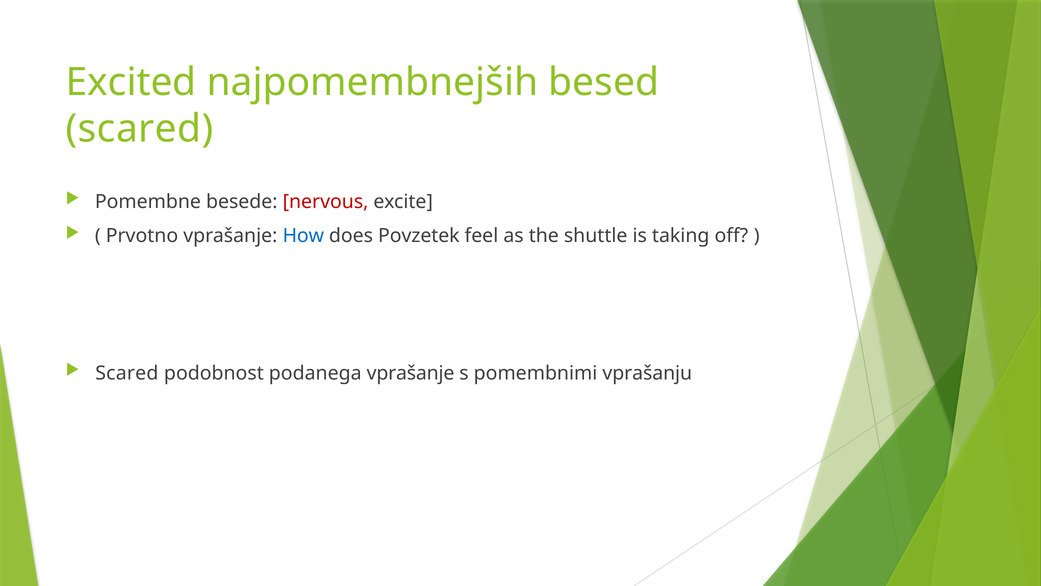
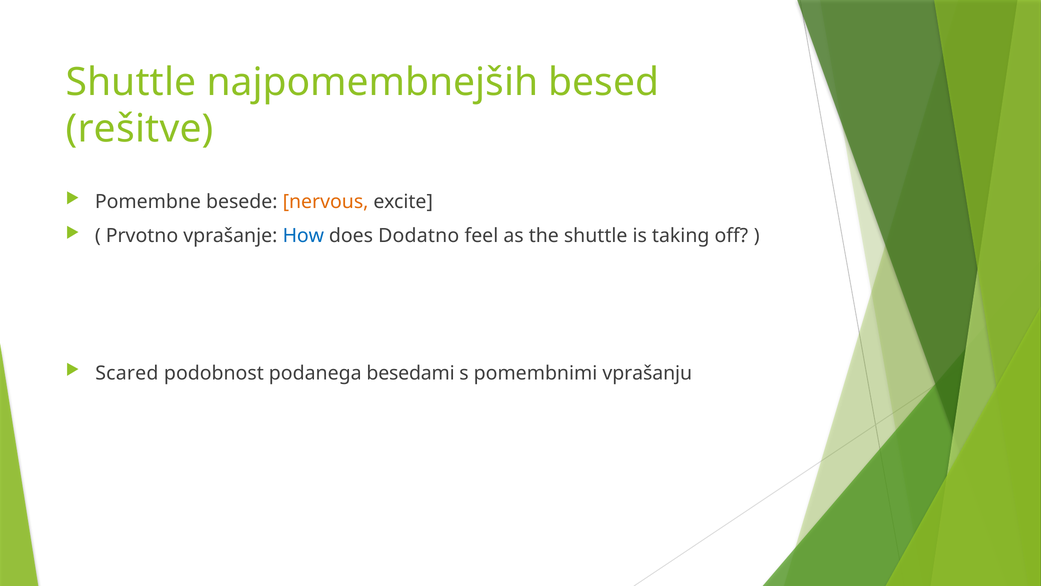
Excited at (131, 82): Excited -> Shuttle
scared at (140, 129): scared -> rešitve
nervous colour: red -> orange
Povzetek: Povzetek -> Dodatno
podanega vprašanje: vprašanje -> besedami
